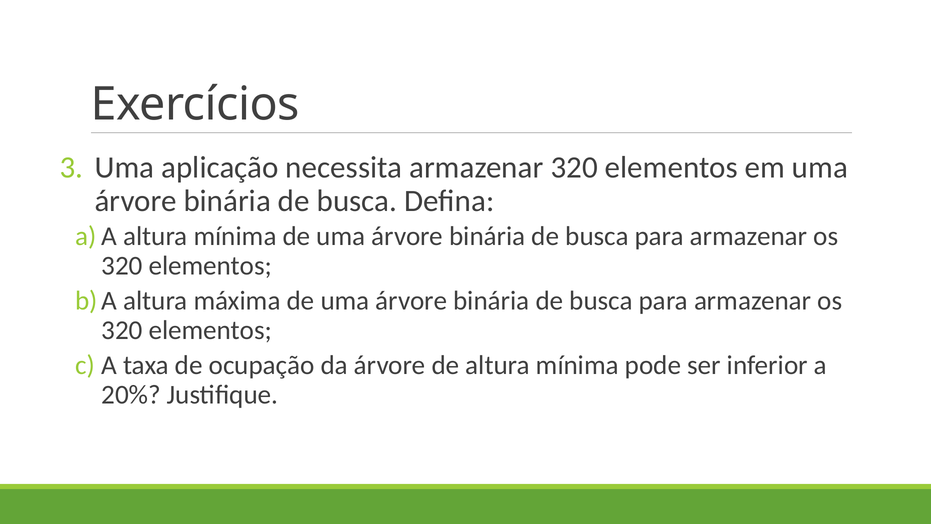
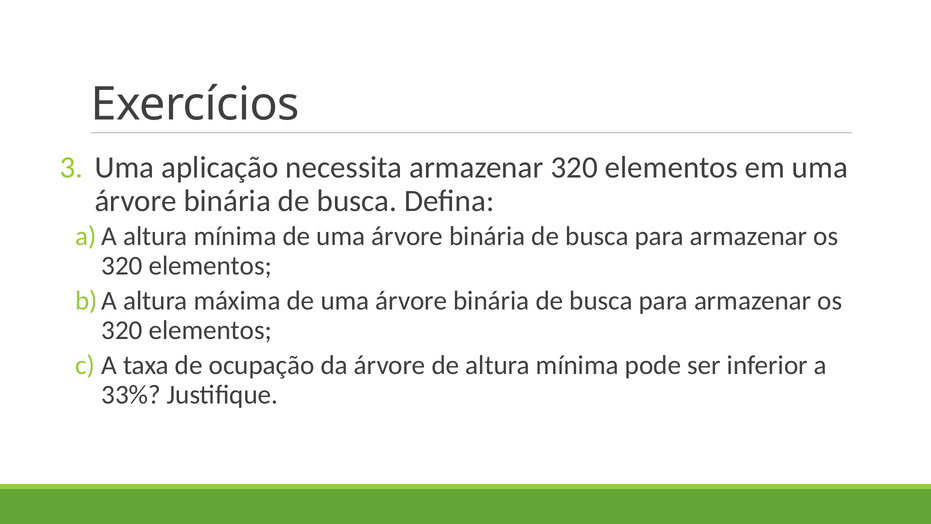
20%: 20% -> 33%
